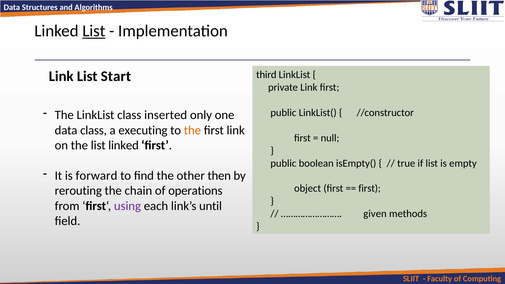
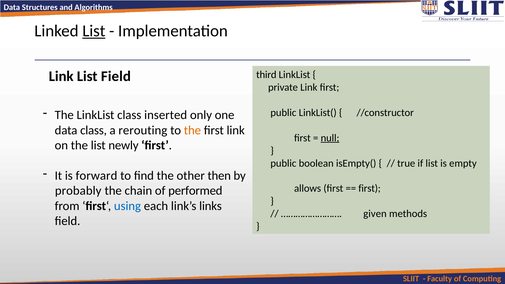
List Start: Start -> Field
executing: executing -> rerouting
null underline: none -> present
list linked: linked -> newly
object: object -> allows
rerouting: rerouting -> probably
operations: operations -> performed
using colour: purple -> blue
until: until -> links
